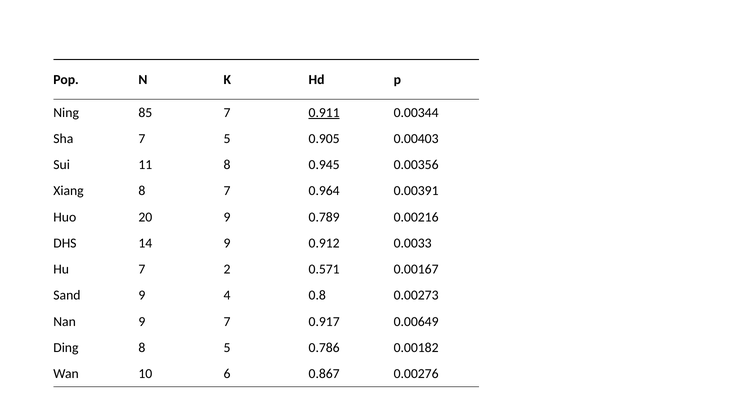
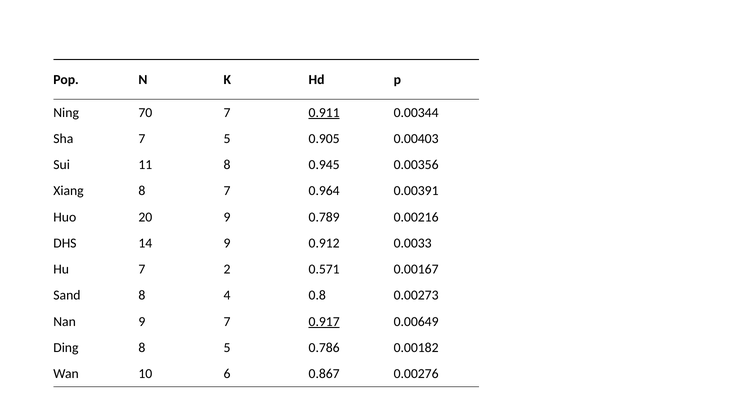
85: 85 -> 70
Sand 9: 9 -> 8
0.917 underline: none -> present
